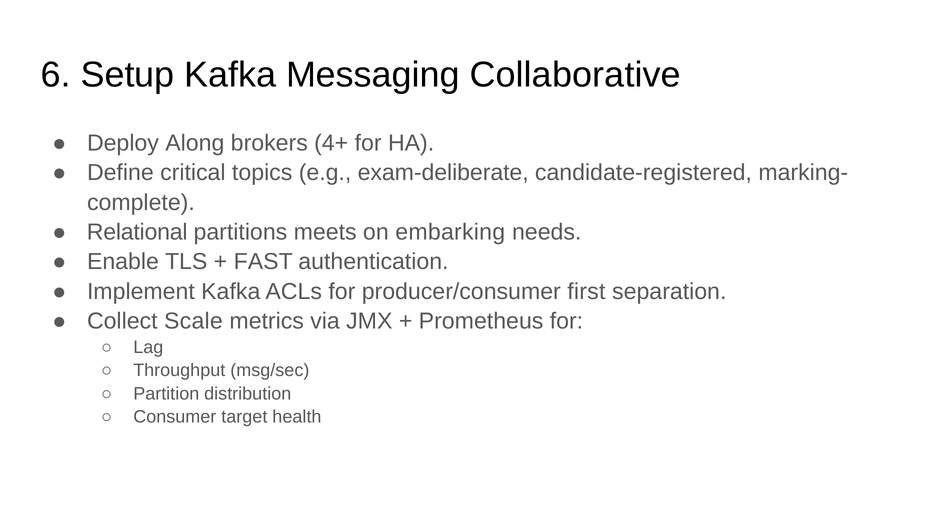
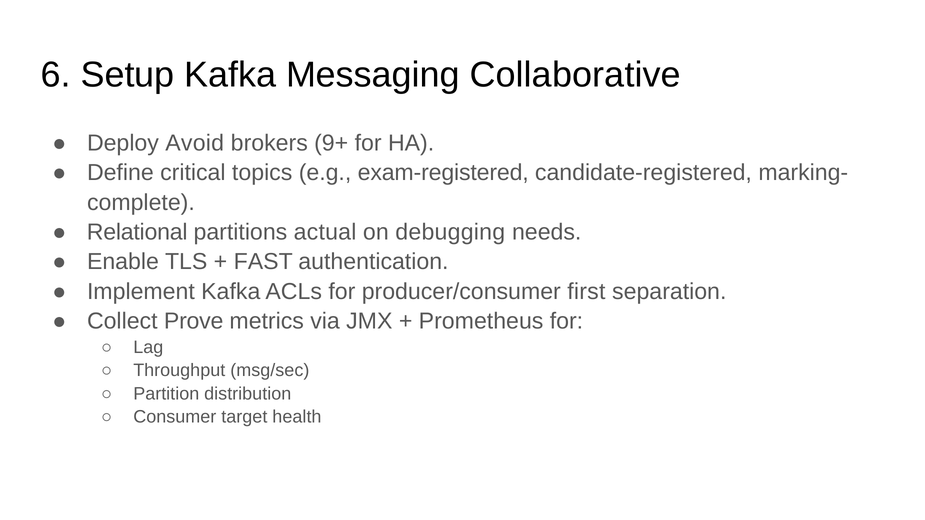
Along: Along -> Avoid
4+: 4+ -> 9+
exam-deliberate: exam-deliberate -> exam-registered
meets: meets -> actual
embarking: embarking -> debugging
Scale: Scale -> Prove
